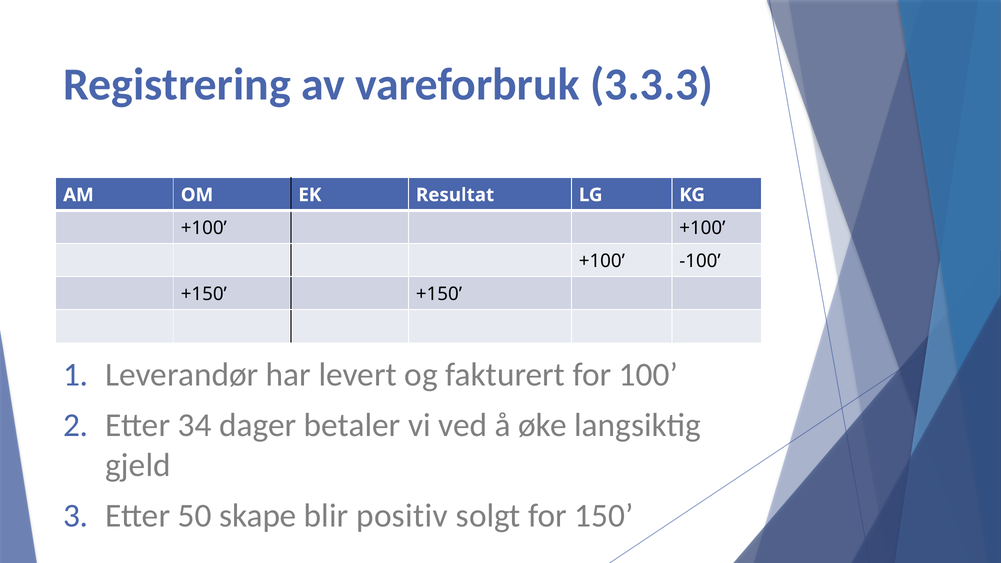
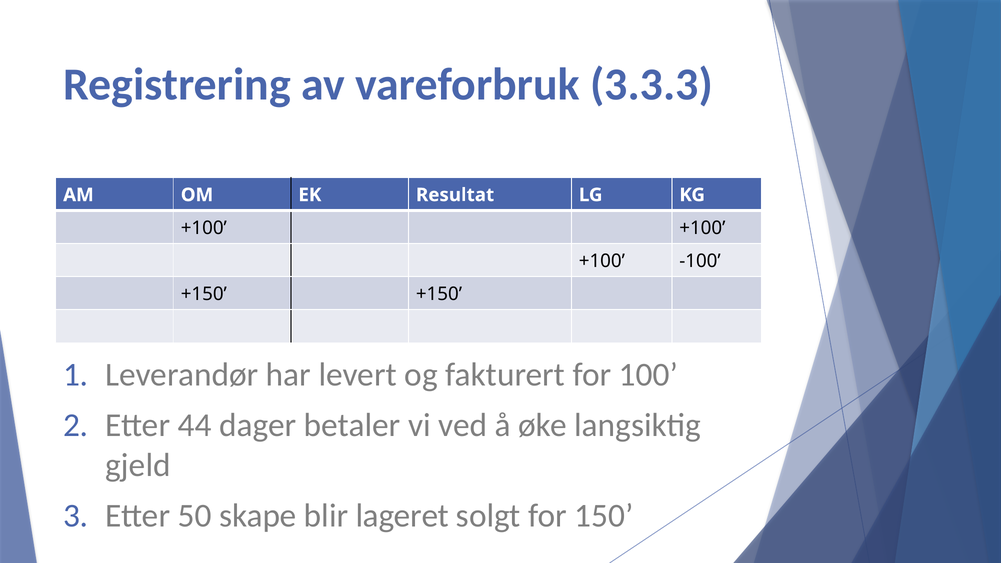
34: 34 -> 44
positiv: positiv -> lageret
